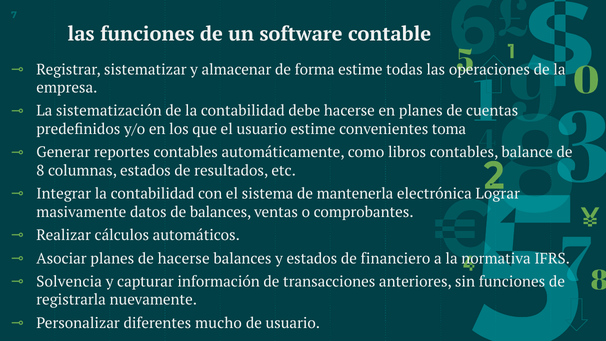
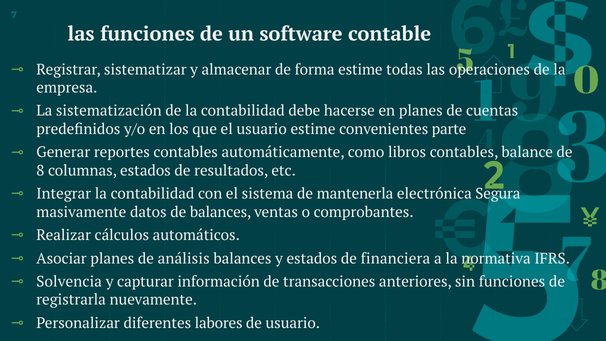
toma: toma -> parte
Lograr: Lograr -> Segura
de hacerse: hacerse -> análisis
financiero: financiero -> financiera
mucho: mucho -> labores
